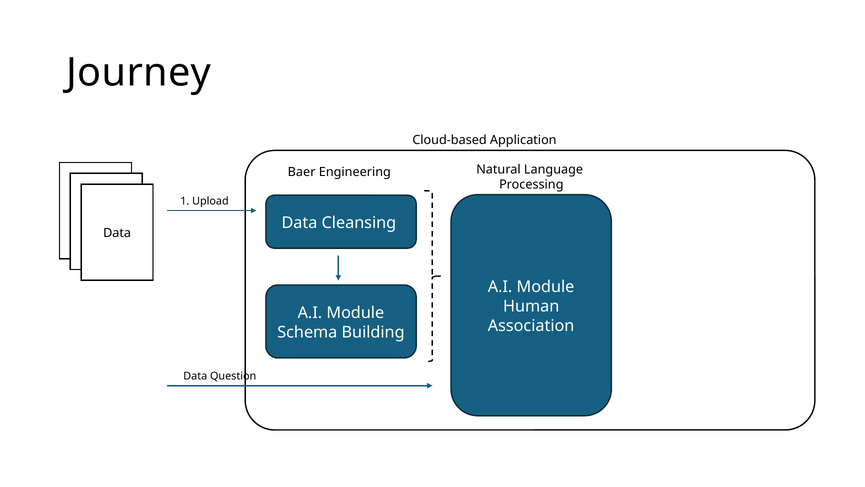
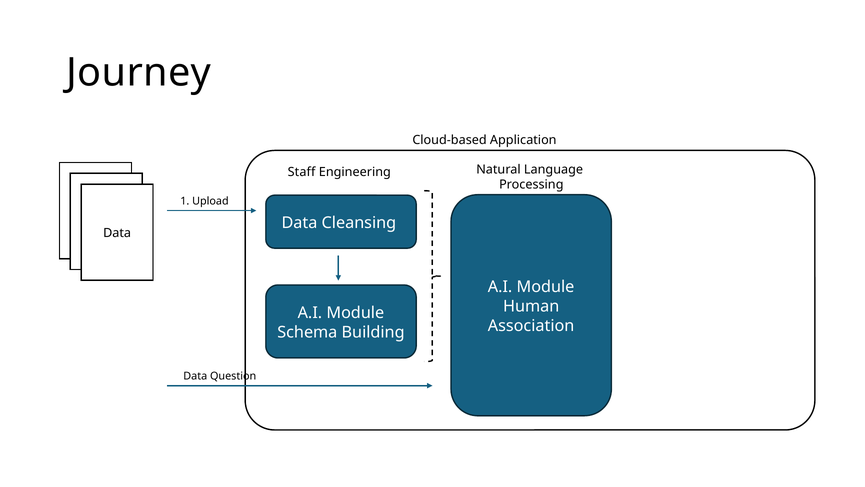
Baer: Baer -> Staff
